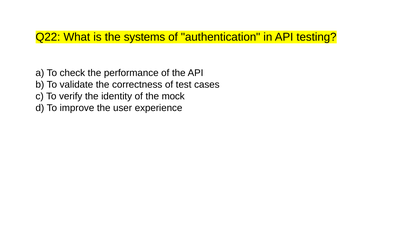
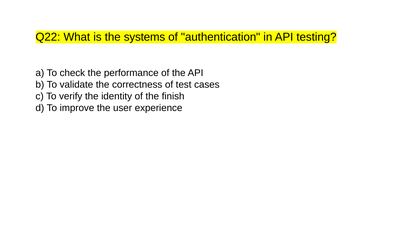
mock: mock -> finish
